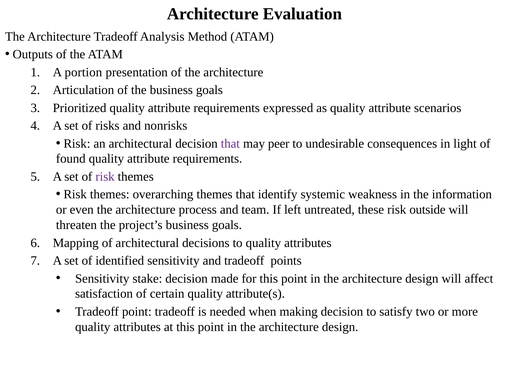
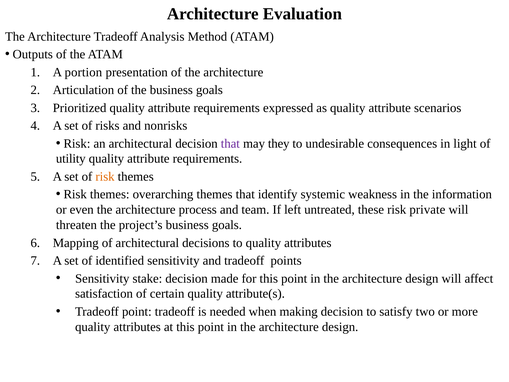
peer: peer -> they
found: found -> utility
risk at (105, 176) colour: purple -> orange
outside: outside -> private
